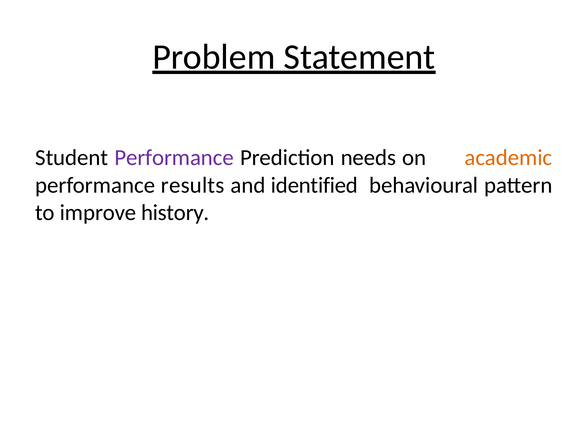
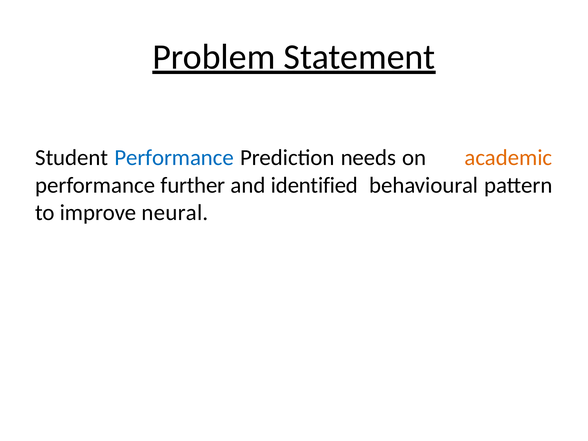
Performance at (174, 158) colour: purple -> blue
results: results -> further
history: history -> neural
